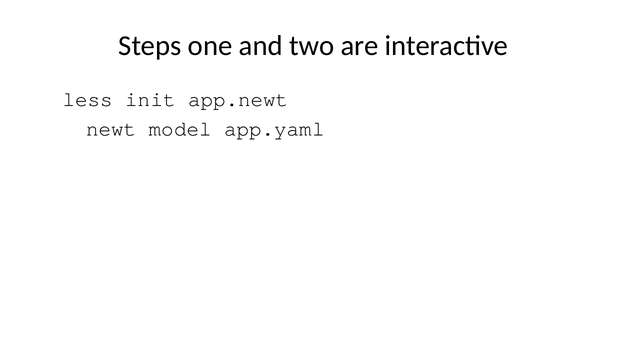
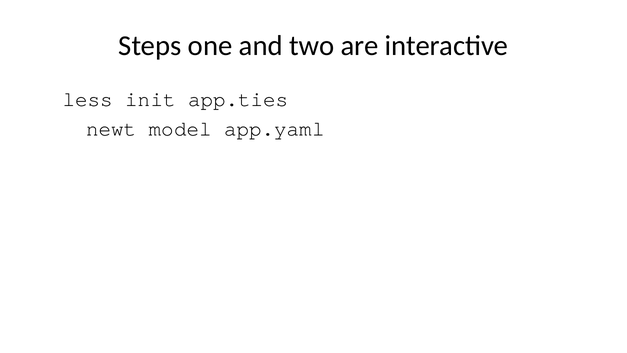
app.newt: app.newt -> app.ties
